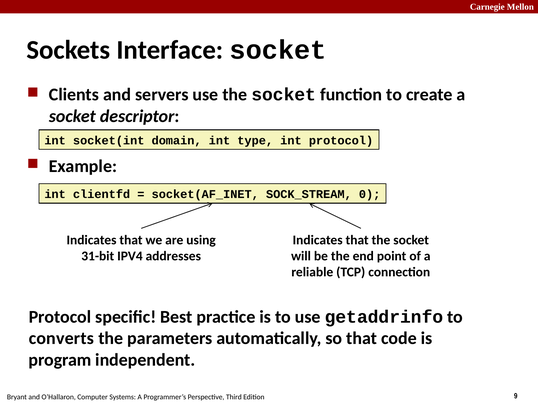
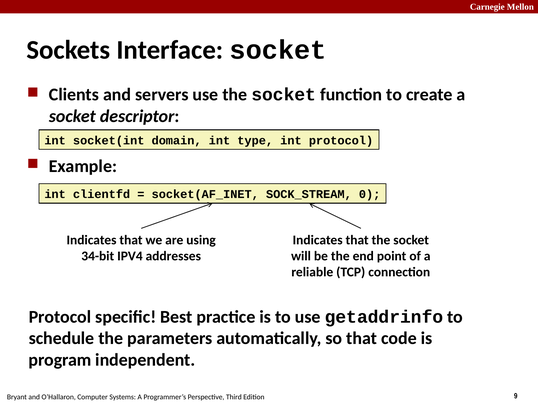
31-bit: 31-bit -> 34-bit
converts: converts -> schedule
